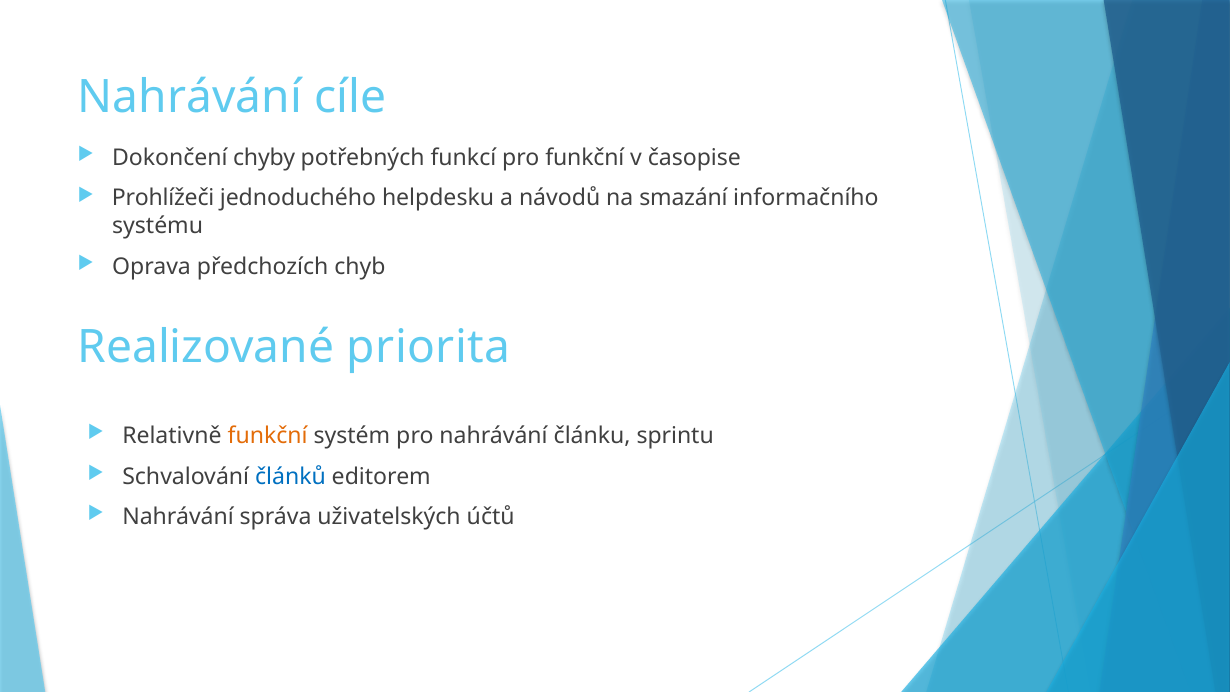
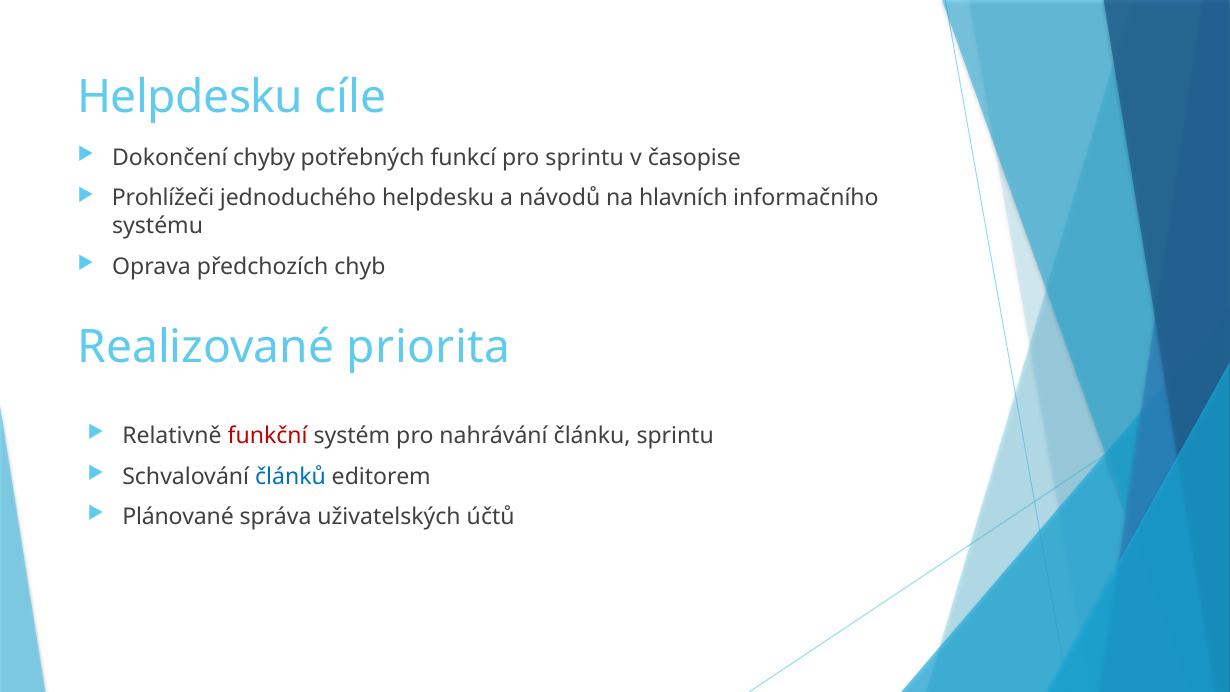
Nahrávání at (190, 97): Nahrávání -> Helpdesku
pro funkční: funkční -> sprintu
smazání: smazání -> hlavních
funkční at (268, 436) colour: orange -> red
Nahrávání at (178, 517): Nahrávání -> Plánované
